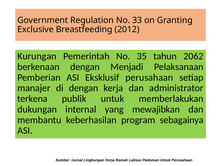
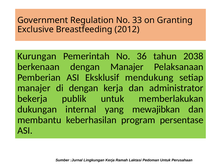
35: 35 -> 36
2062: 2062 -> 2038
dengan Menjadi: Menjadi -> Manajer
Eksklusif perusahaan: perusahaan -> mendukung
terkena: terkena -> bekerja
sebagainya: sebagainya -> persentase
